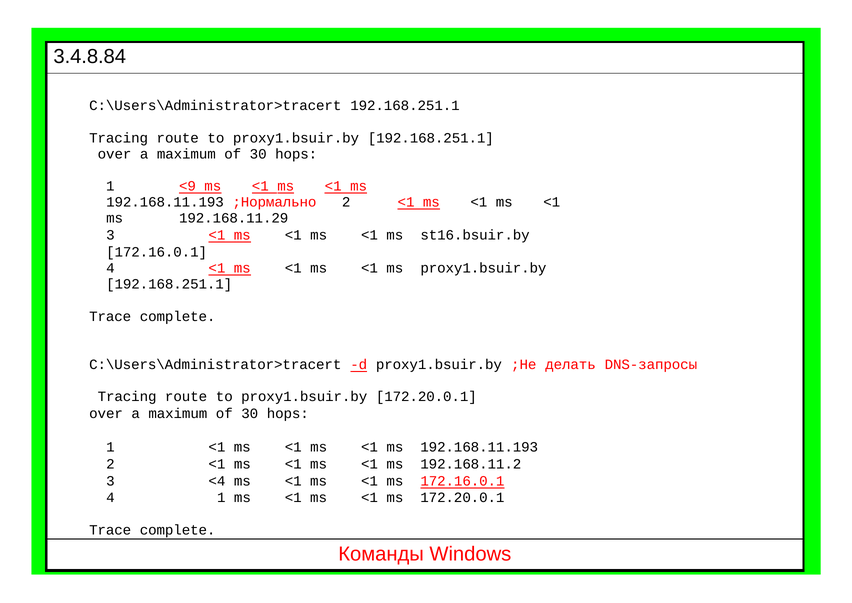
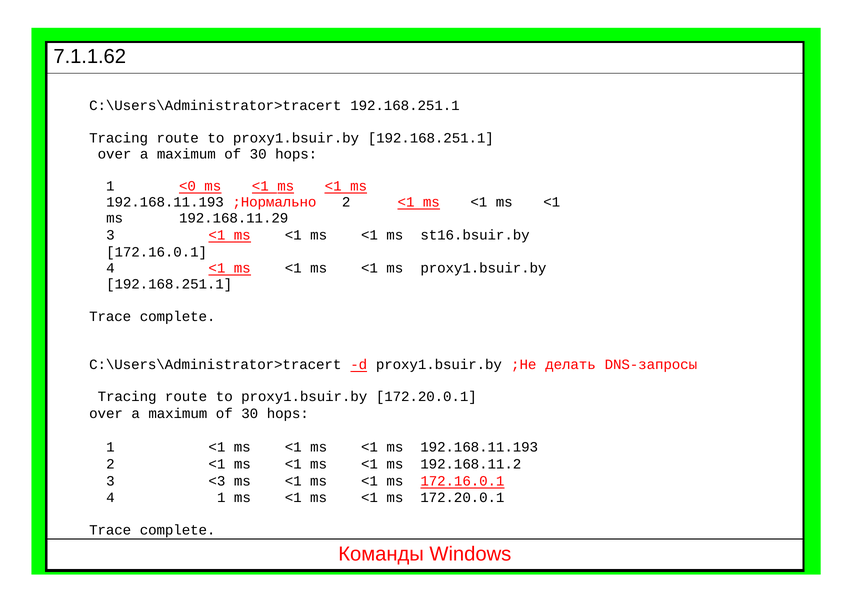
3.4.8.84: 3.4.8.84 -> 7.1.1.62
<9: <9 -> <0
<4: <4 -> <3
